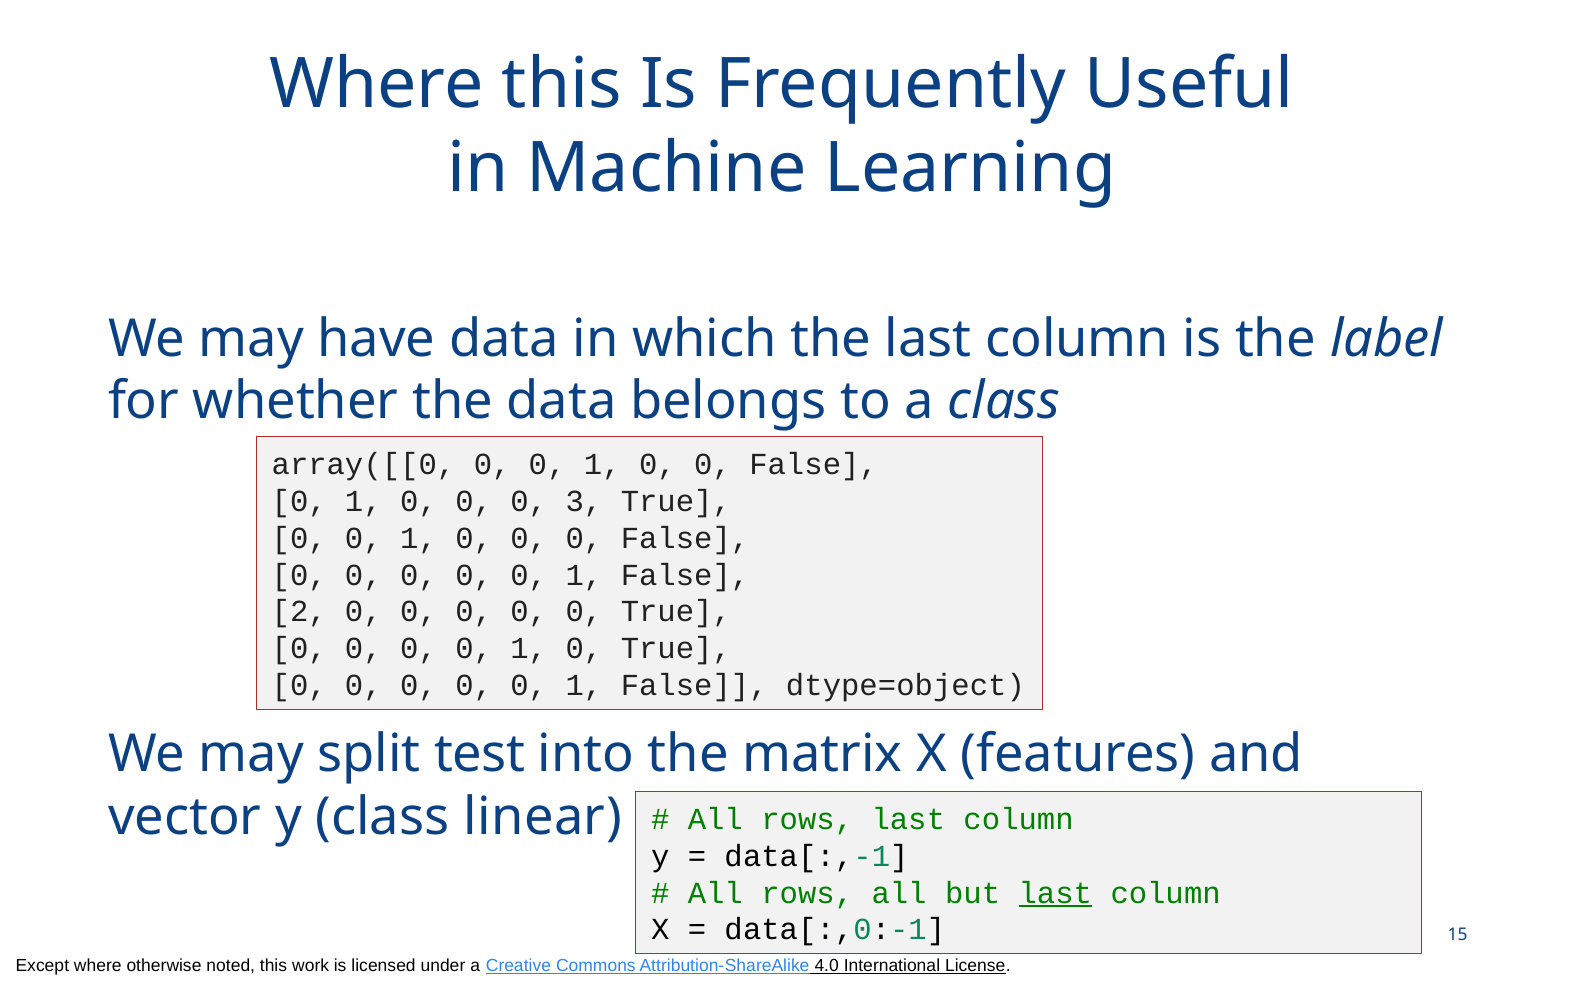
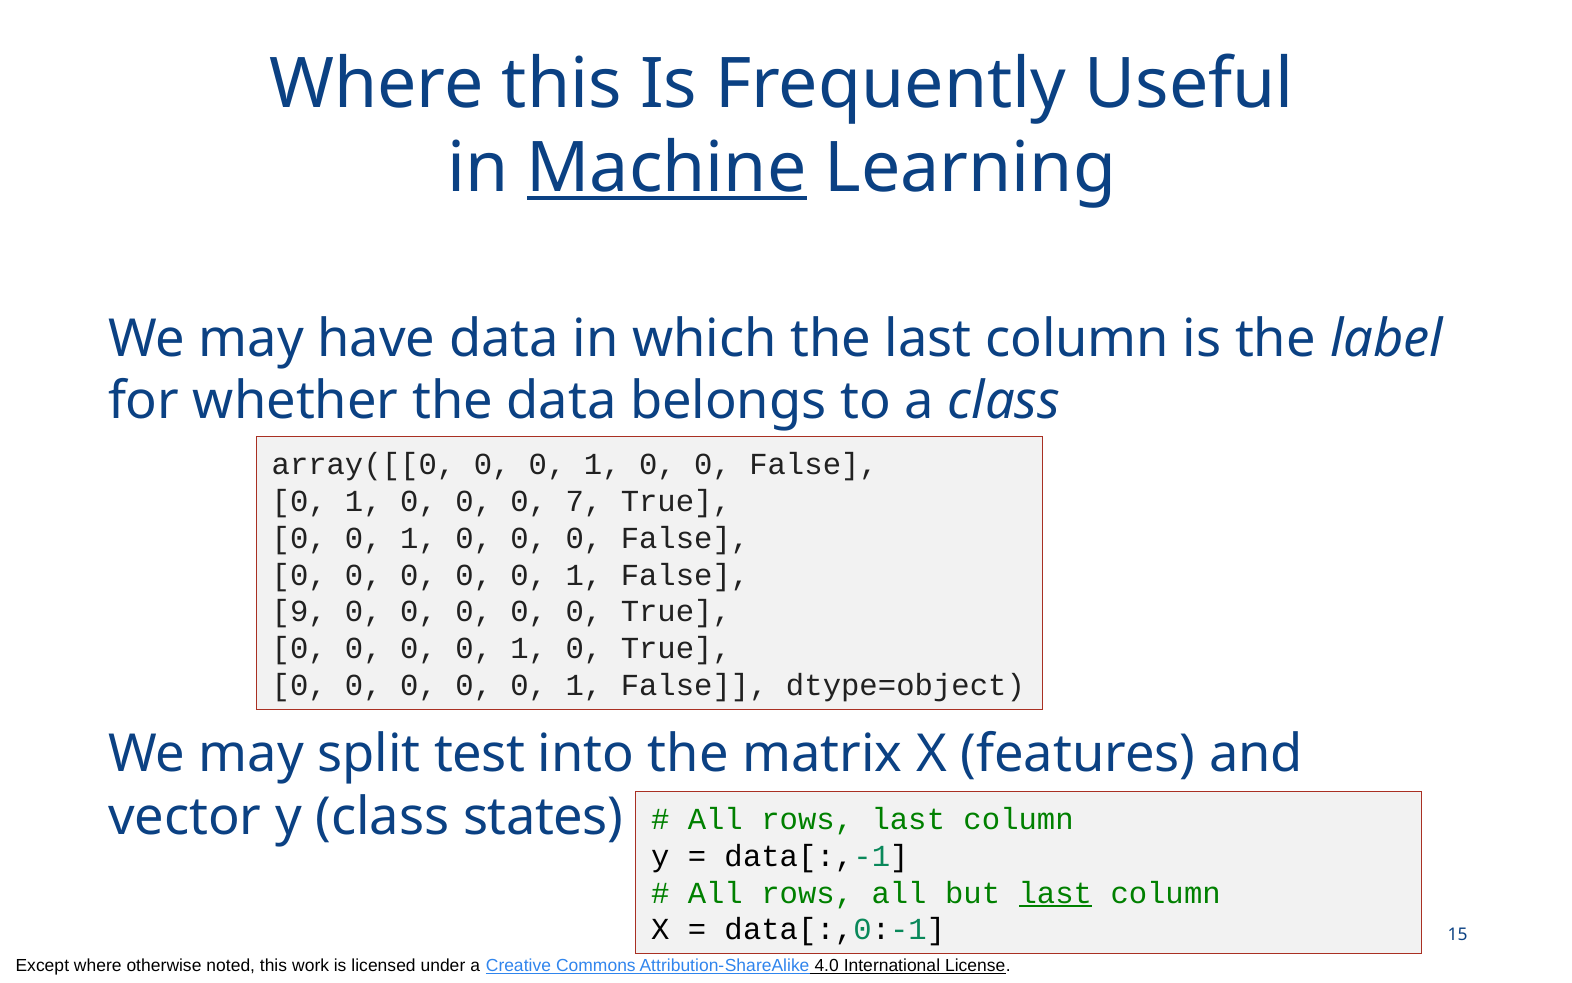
Machine underline: none -> present
3: 3 -> 7
2: 2 -> 9
linear: linear -> states
